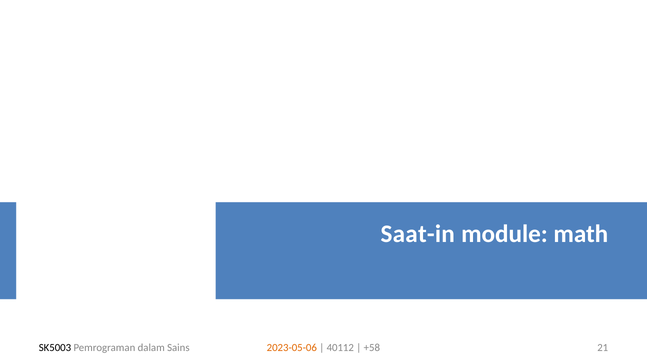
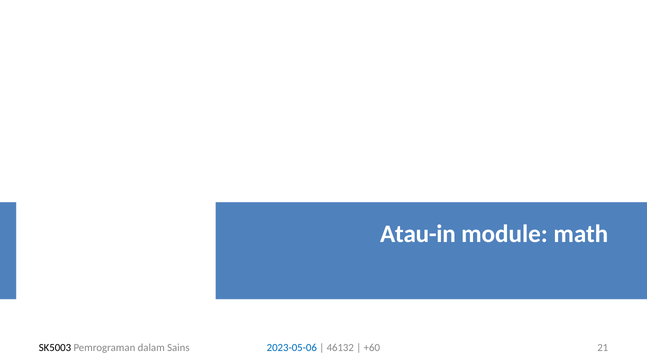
Saat-in: Saat-in -> Atau-in
2023-05-06 colour: orange -> blue
40112: 40112 -> 46132
+58: +58 -> +60
